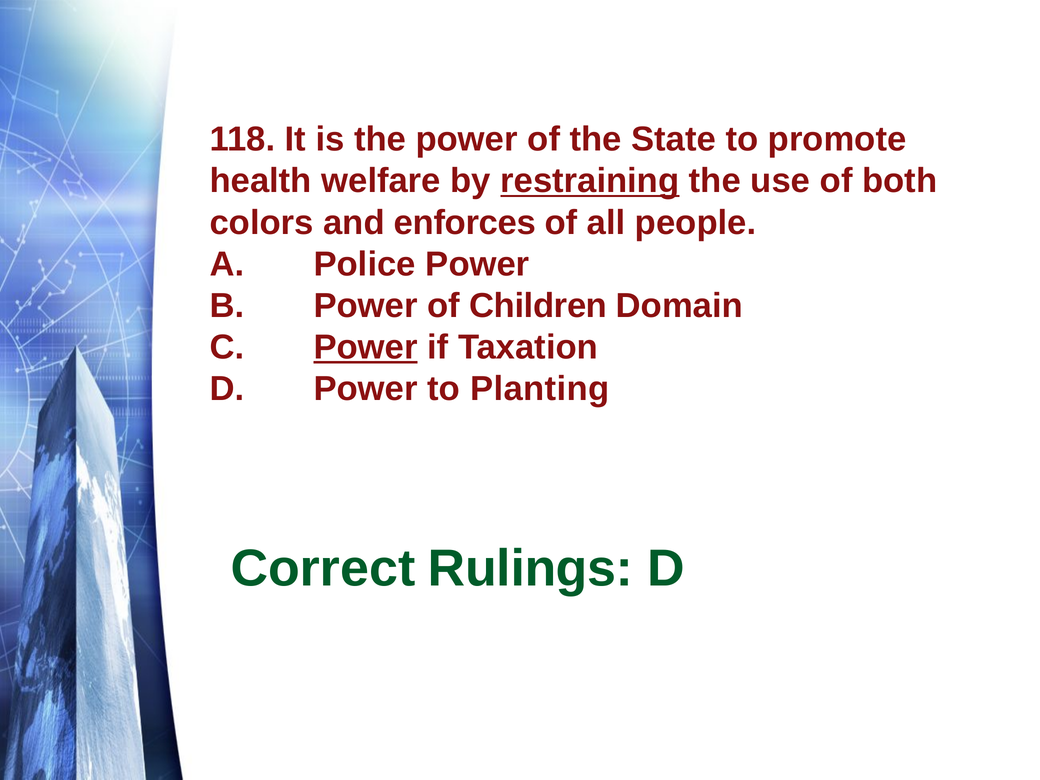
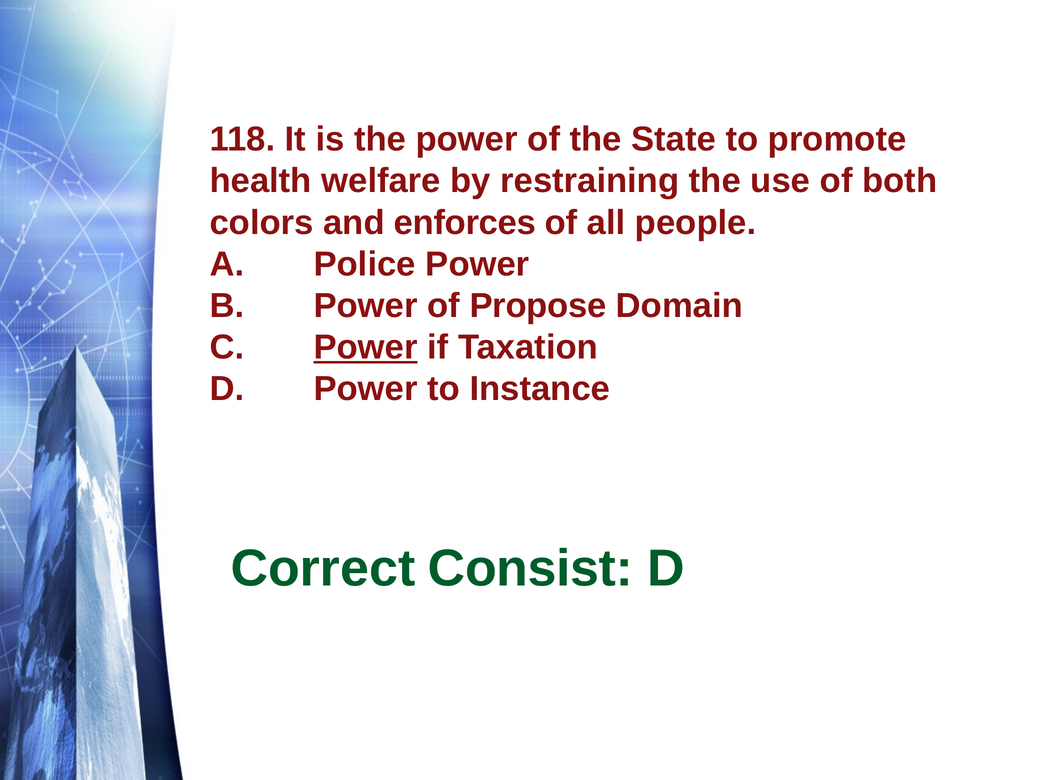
restraining underline: present -> none
Children: Children -> Propose
Planting: Planting -> Instance
Rulings: Rulings -> Consist
